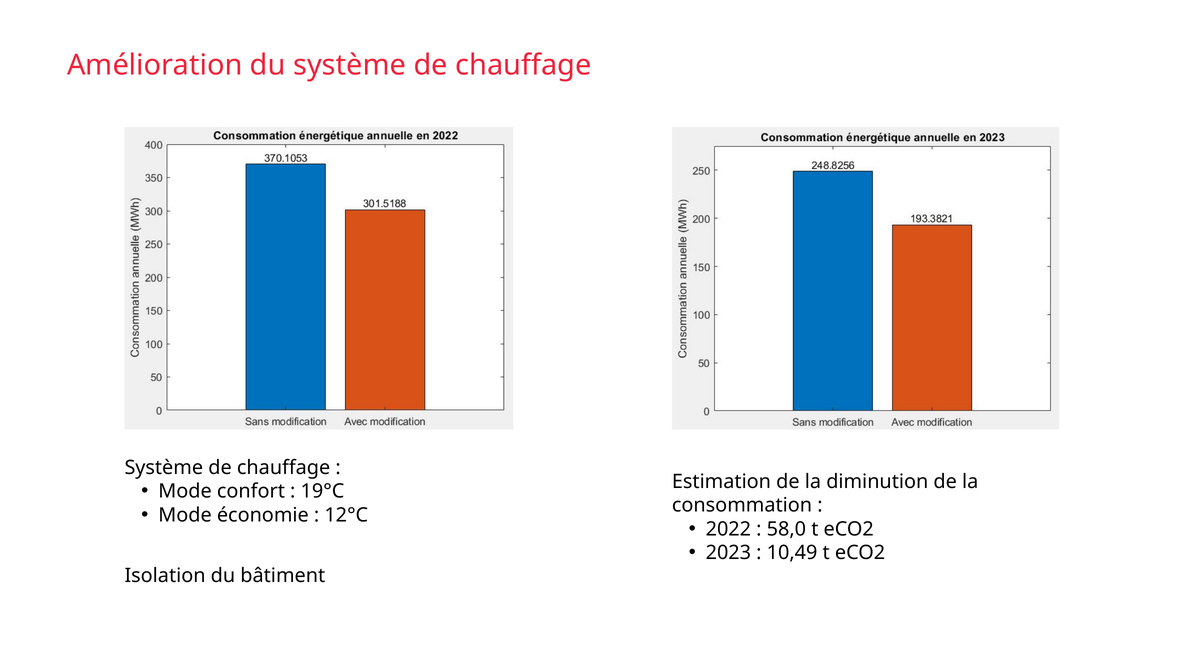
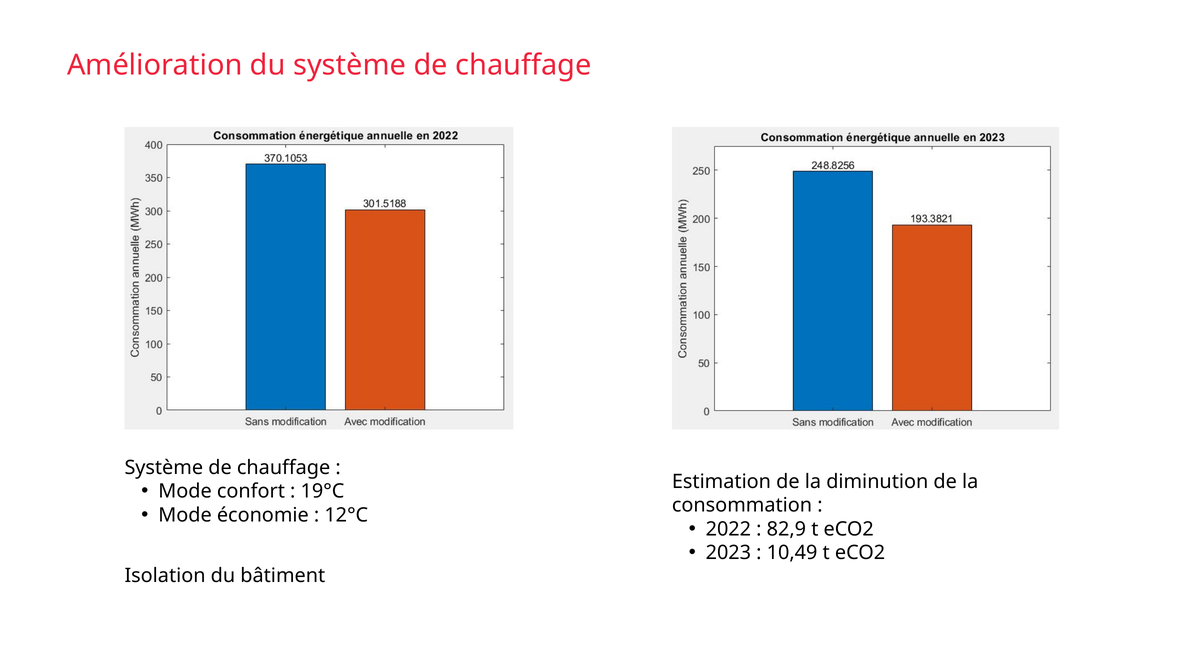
58,0: 58,0 -> 82,9
